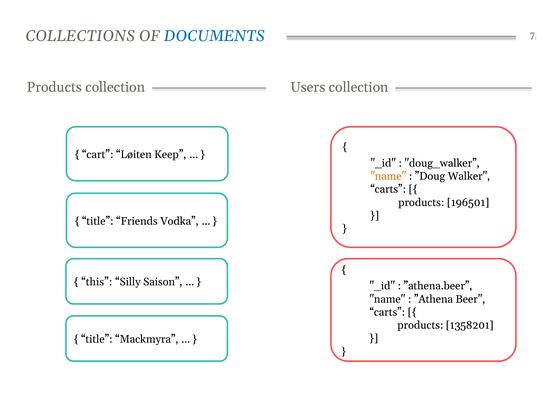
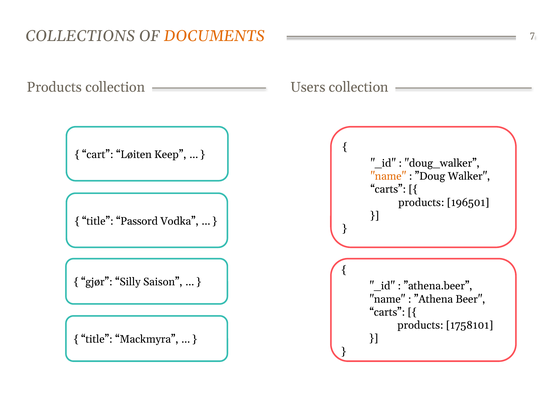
DOCUMENTS colour: blue -> orange
Friends: Friends -> Passord
this: this -> gjør
1358201: 1358201 -> 1758101
